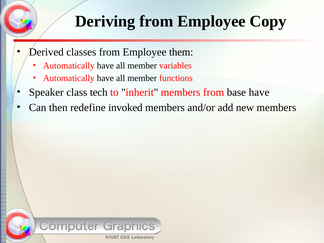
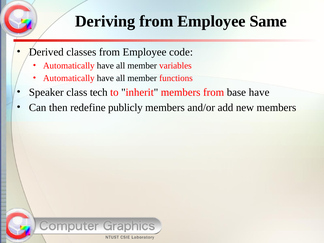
Copy: Copy -> Same
them: them -> code
invoked: invoked -> publicly
